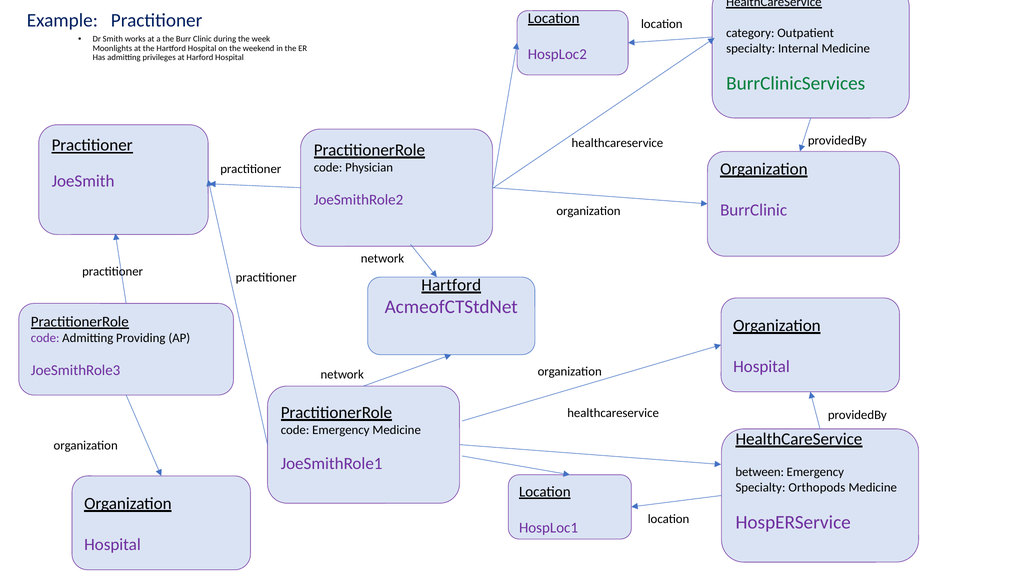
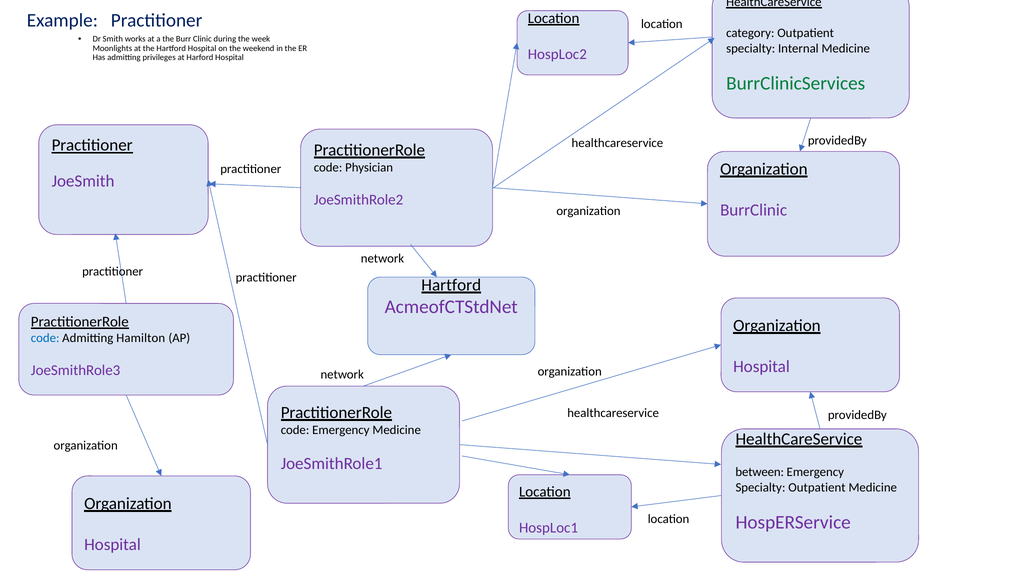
code at (45, 338) colour: purple -> blue
Providing: Providing -> Hamilton
Specialty Orthopods: Orthopods -> Outpatient
